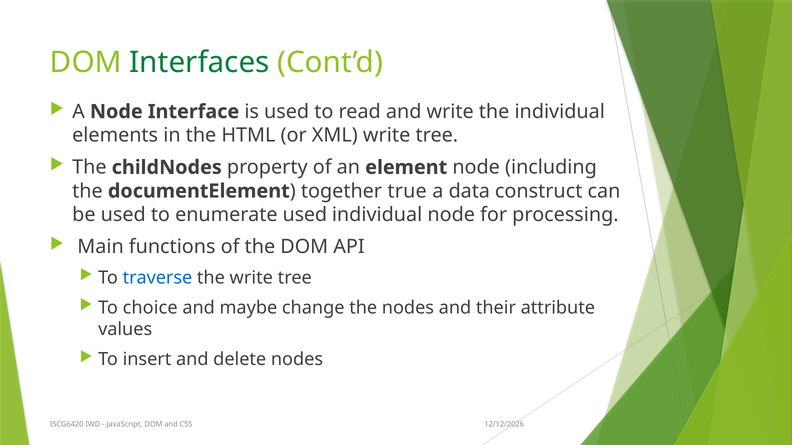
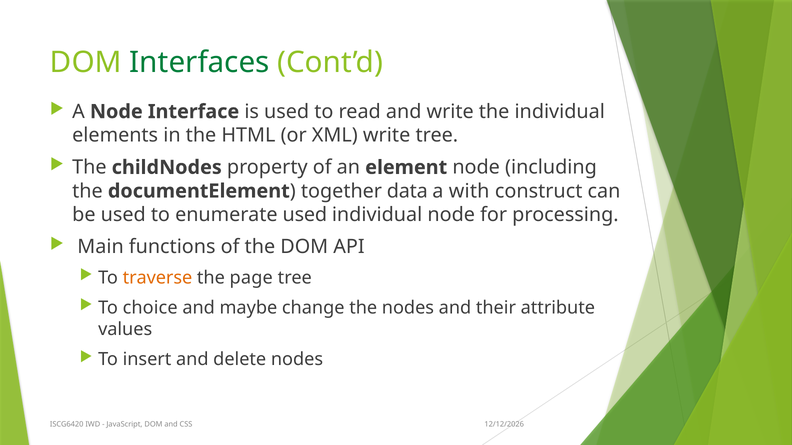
true: true -> data
data: data -> with
traverse colour: blue -> orange
the write: write -> page
